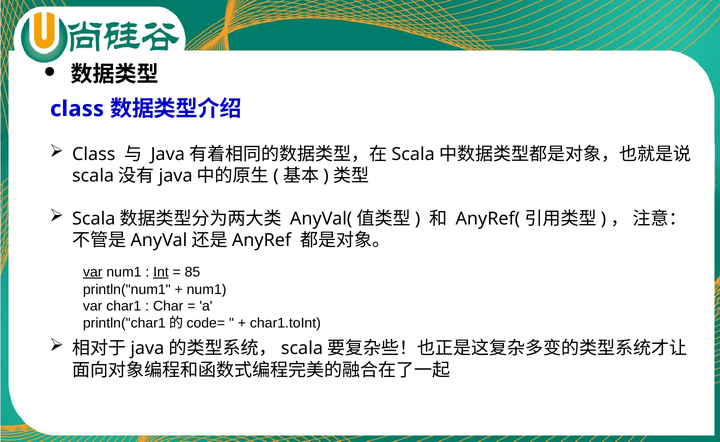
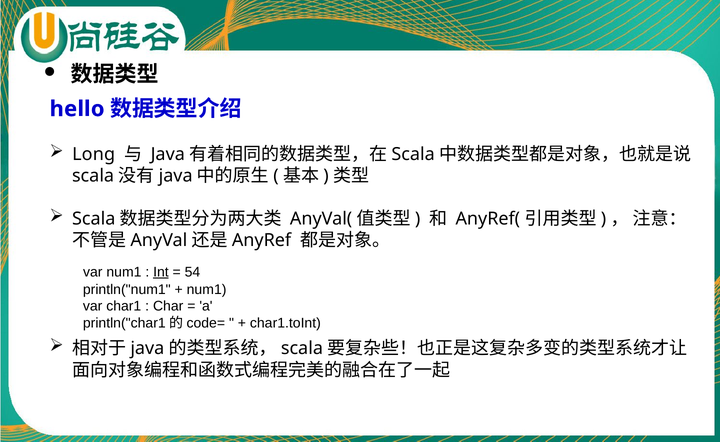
class at (77, 109): class -> hello
Class at (94, 154): Class -> Long
var at (93, 272) underline: present -> none
85: 85 -> 54
